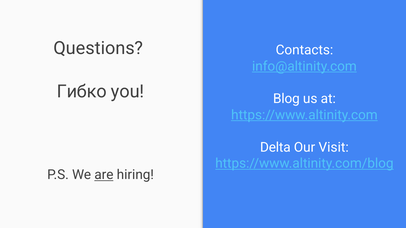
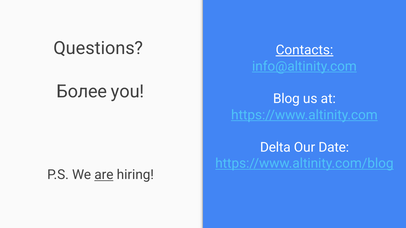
Contacts underline: none -> present
Гибко: Гибко -> Более
Visit: Visit -> Date
